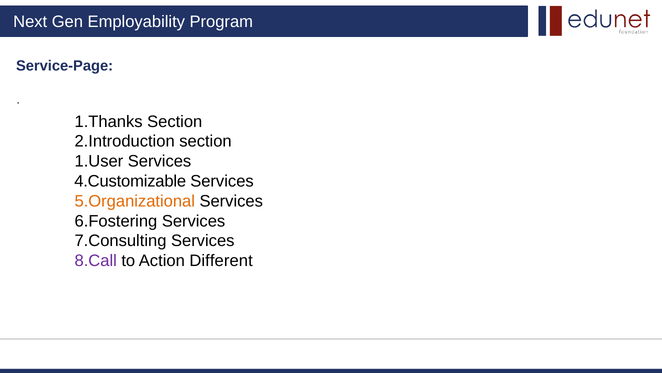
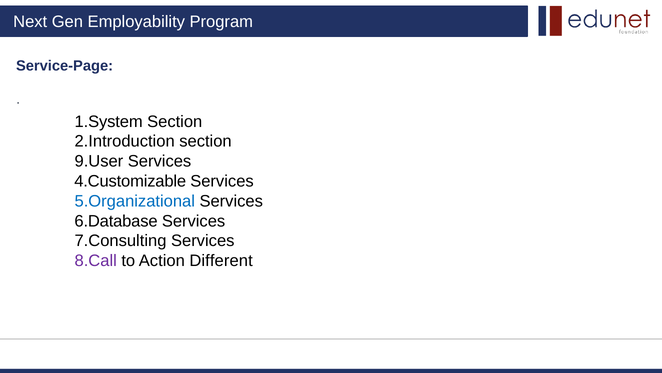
1.Thanks: 1.Thanks -> 1.System
1.User: 1.User -> 9.User
5.Organizational colour: orange -> blue
6.Fostering: 6.Fostering -> 6.Database
